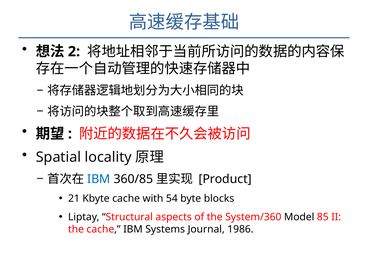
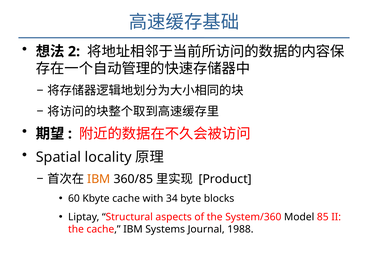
IBM at (99, 179) colour: blue -> orange
21: 21 -> 60
54: 54 -> 34
1986: 1986 -> 1988
